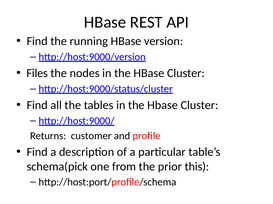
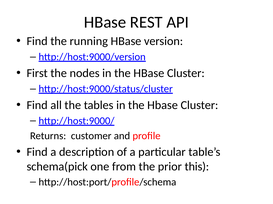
Files: Files -> First
